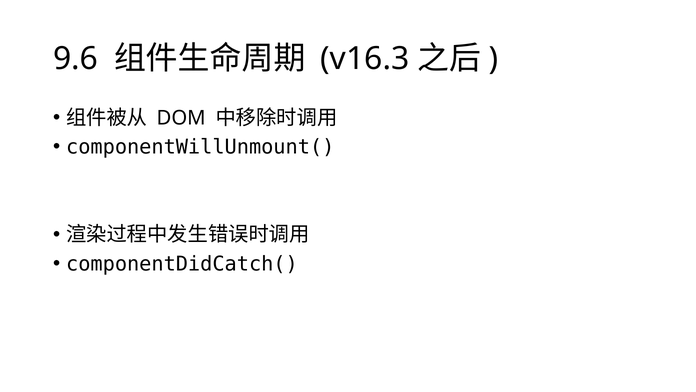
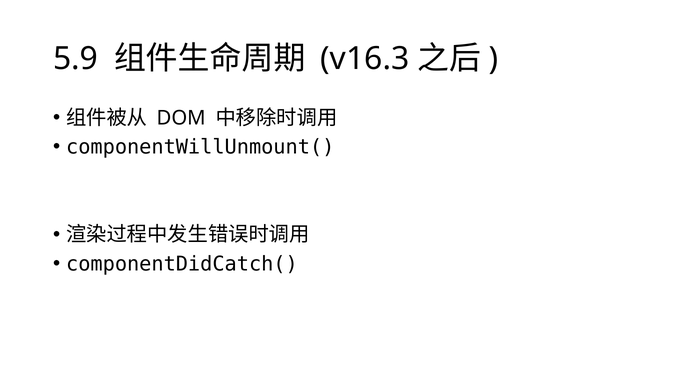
9.6: 9.6 -> 5.9
